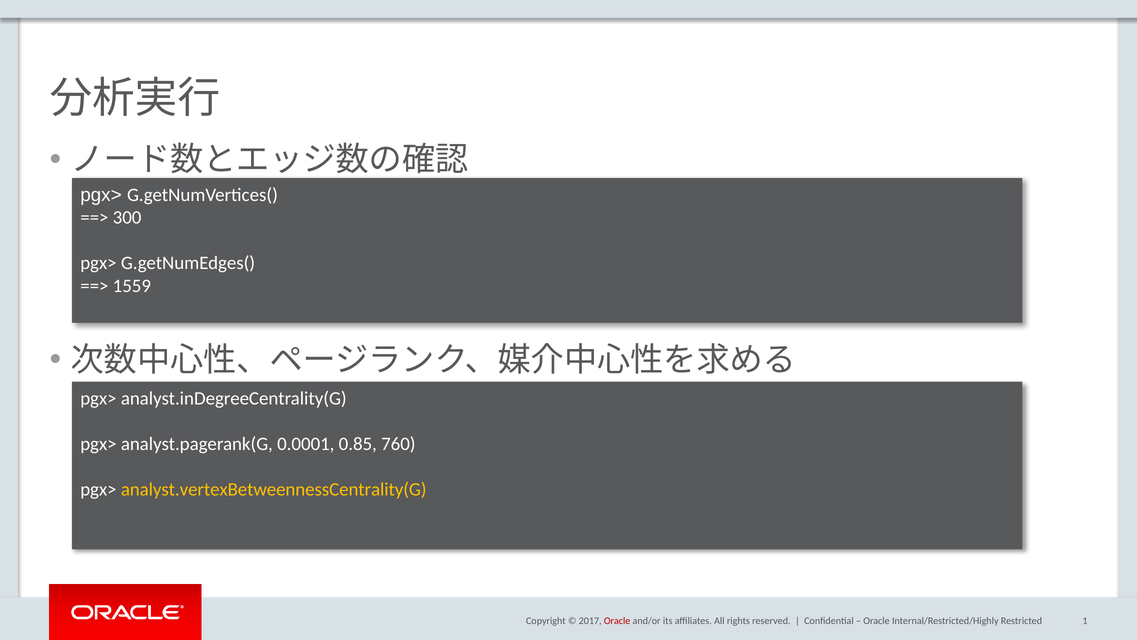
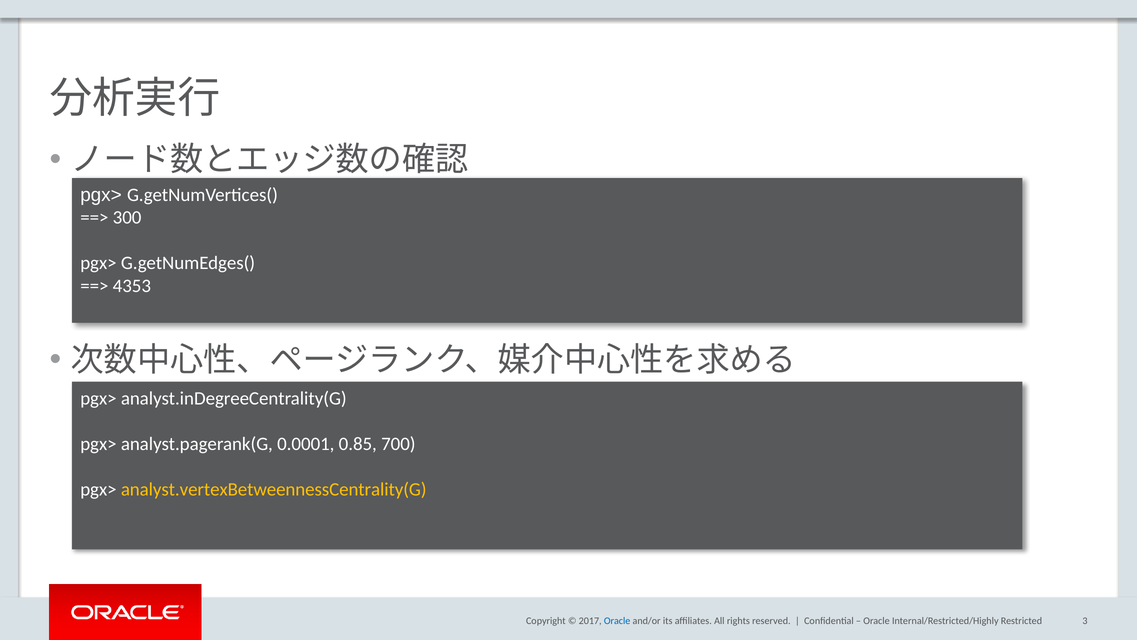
1559: 1559 -> 4353
760: 760 -> 700
Oracle at (617, 621) colour: red -> blue
1: 1 -> 3
